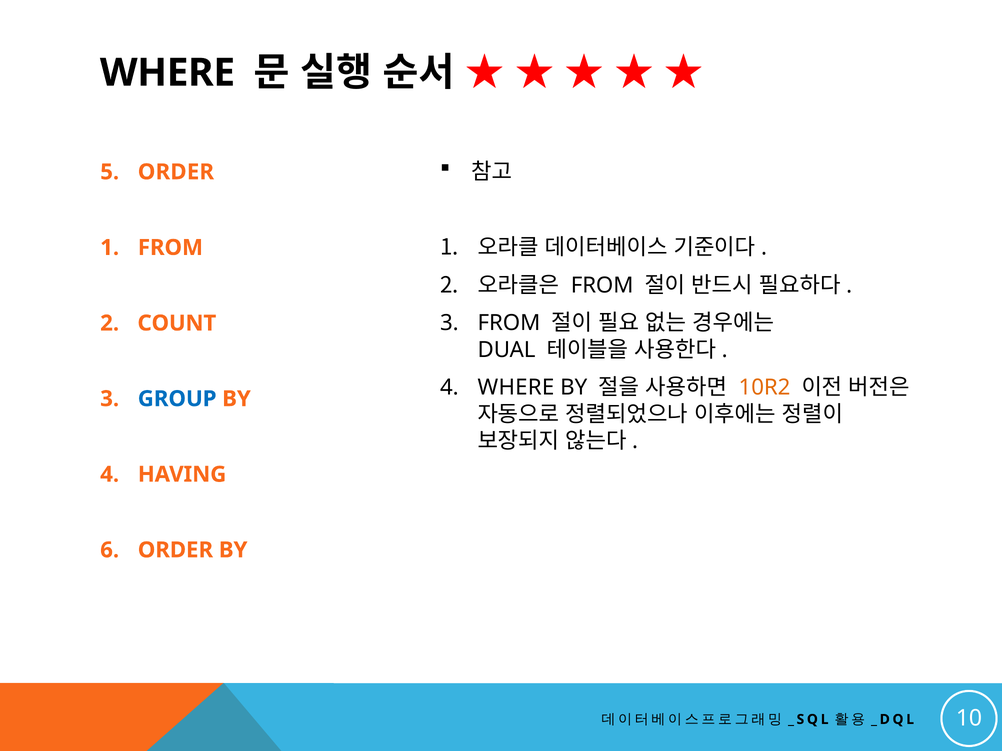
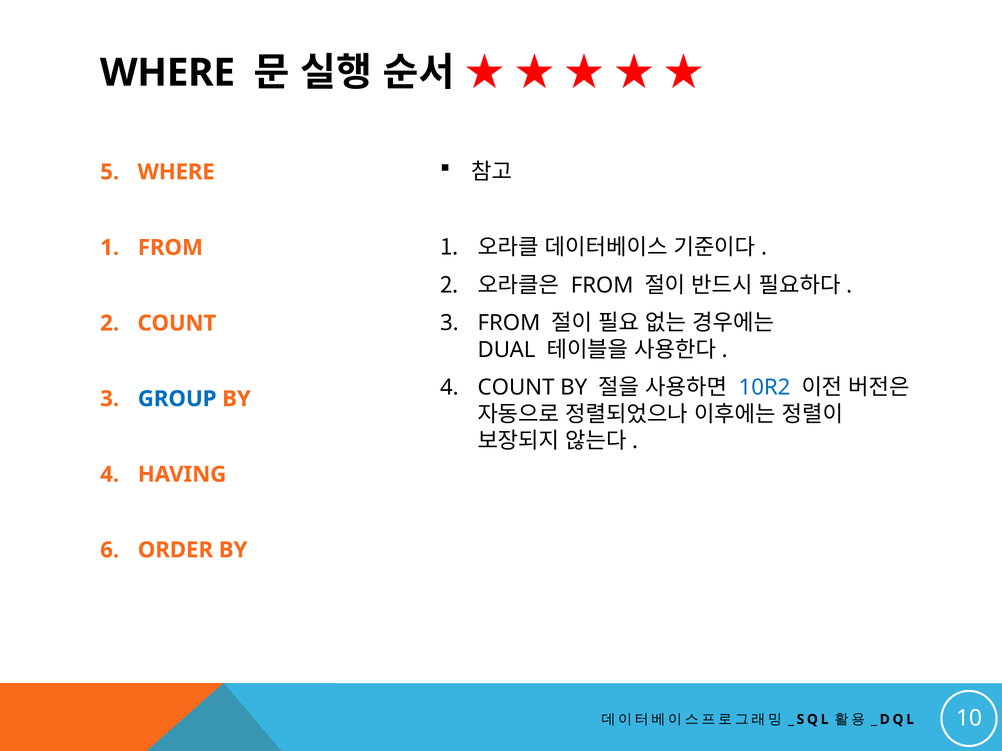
5 ORDER: ORDER -> WHERE
4 WHERE: WHERE -> COUNT
10R2 colour: orange -> blue
